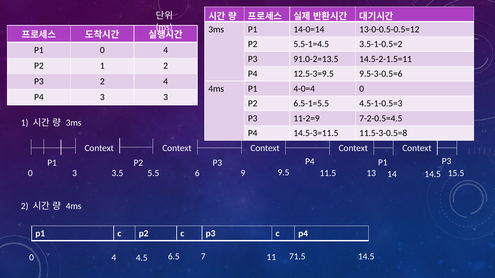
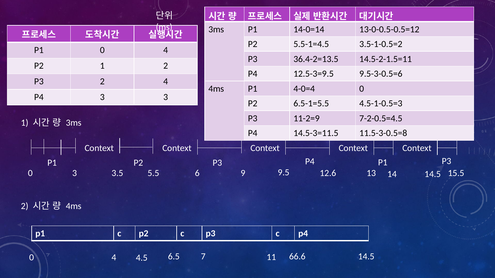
91.0-2=13.5: 91.0-2=13.5 -> 36.4-2=13.5
11.5: 11.5 -> 12.6
71.5: 71.5 -> 66.6
